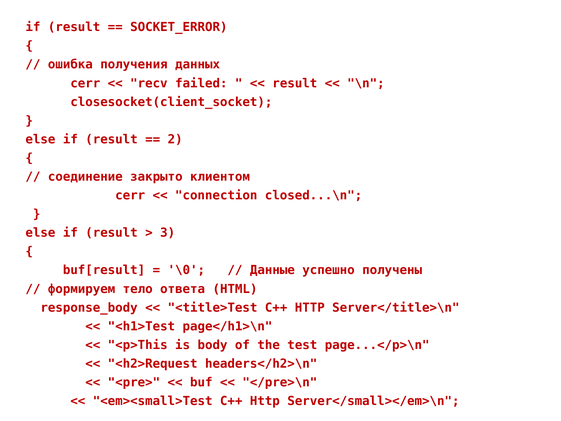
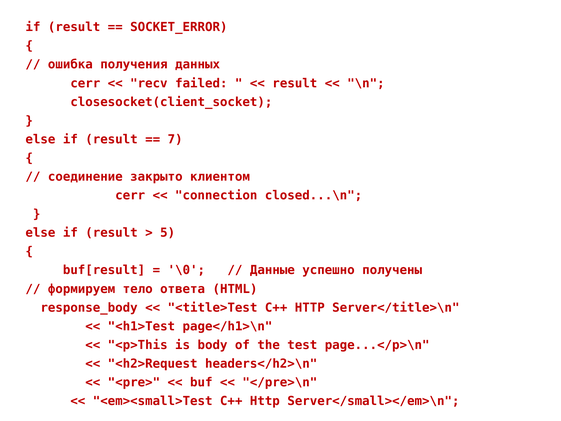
2: 2 -> 7
3: 3 -> 5
